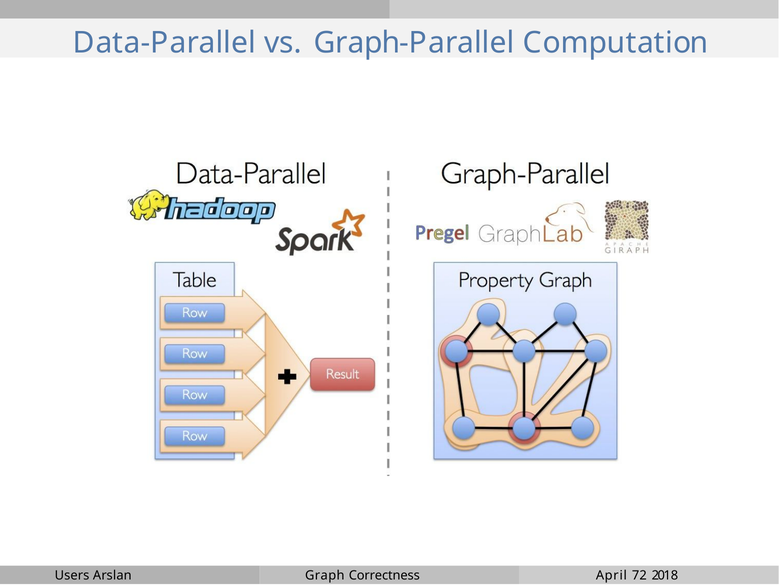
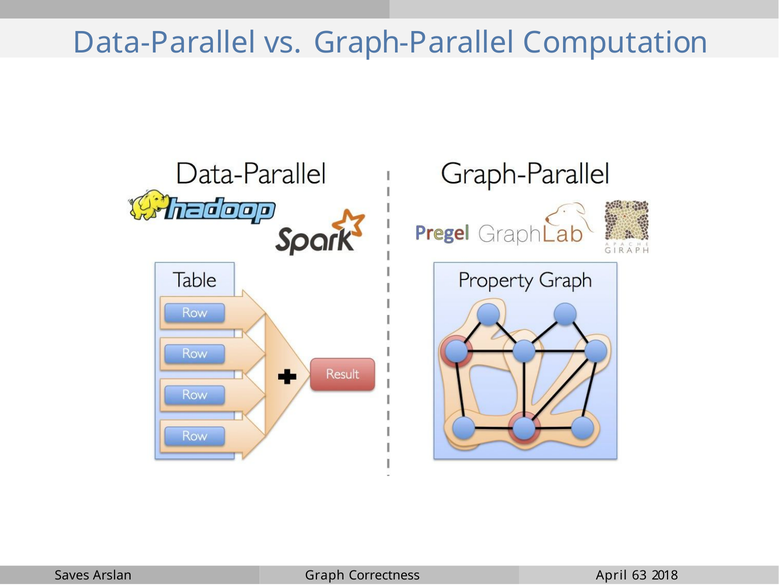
Users: Users -> Saves
72: 72 -> 63
